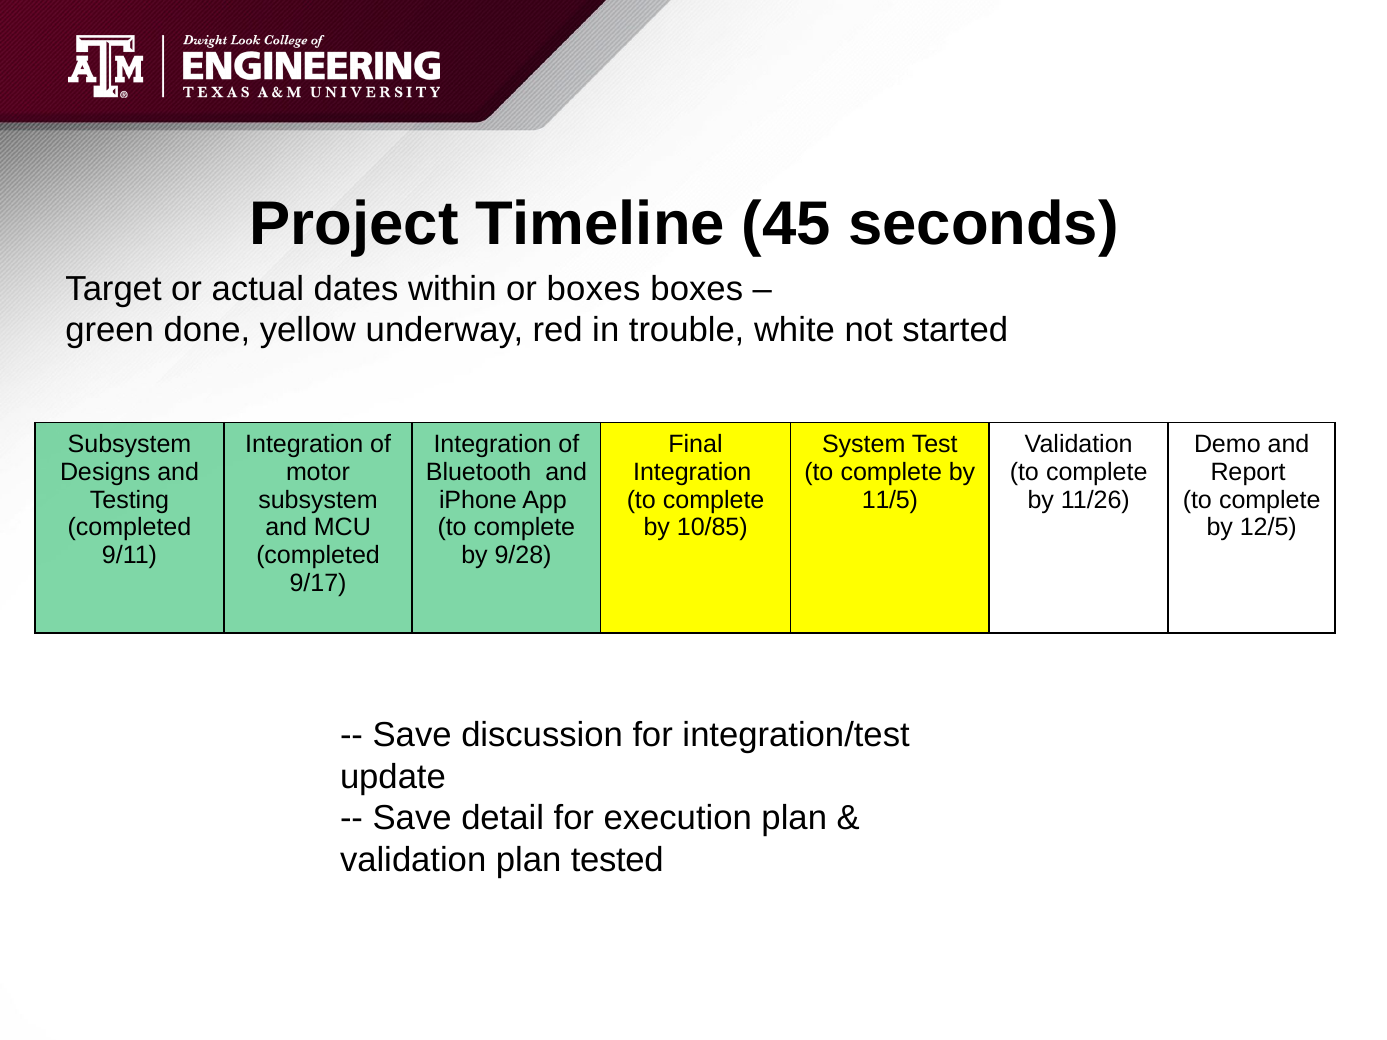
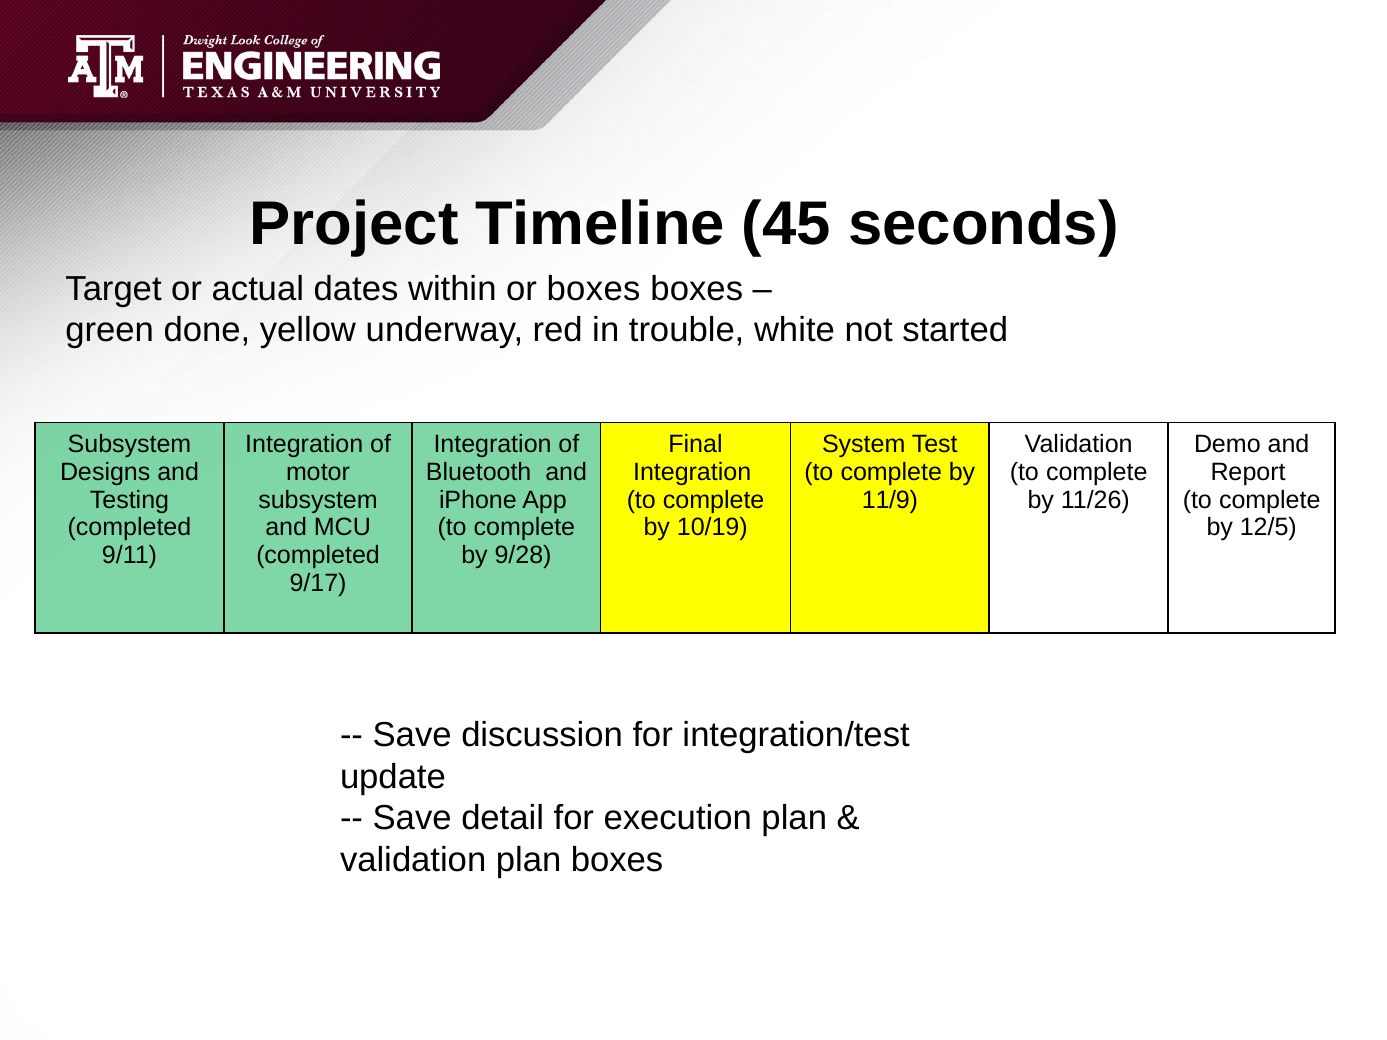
11/5: 11/5 -> 11/9
10/85: 10/85 -> 10/19
plan tested: tested -> boxes
